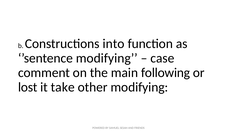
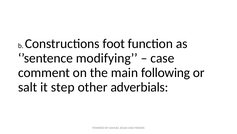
into: into -> foot
lost: lost -> salt
take: take -> step
other modifying: modifying -> adverbials
